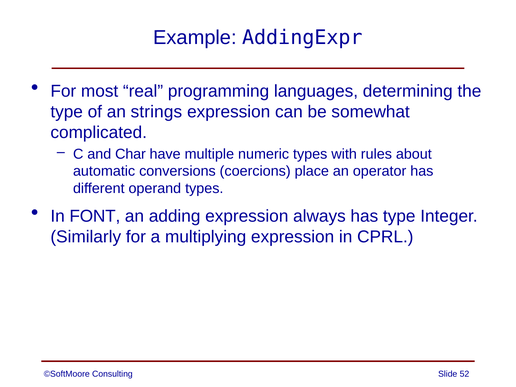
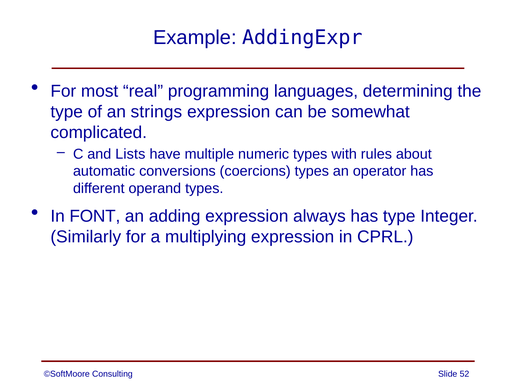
Char: Char -> Lists
coercions place: place -> types
